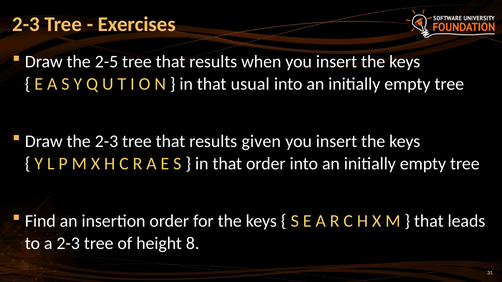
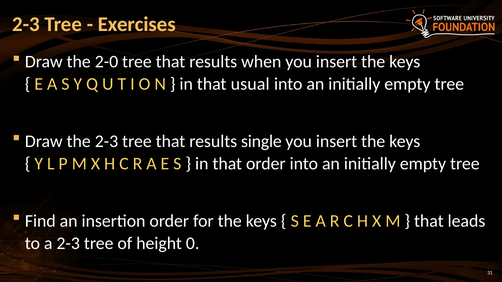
2-5: 2-5 -> 2-0
given: given -> single
8: 8 -> 0
